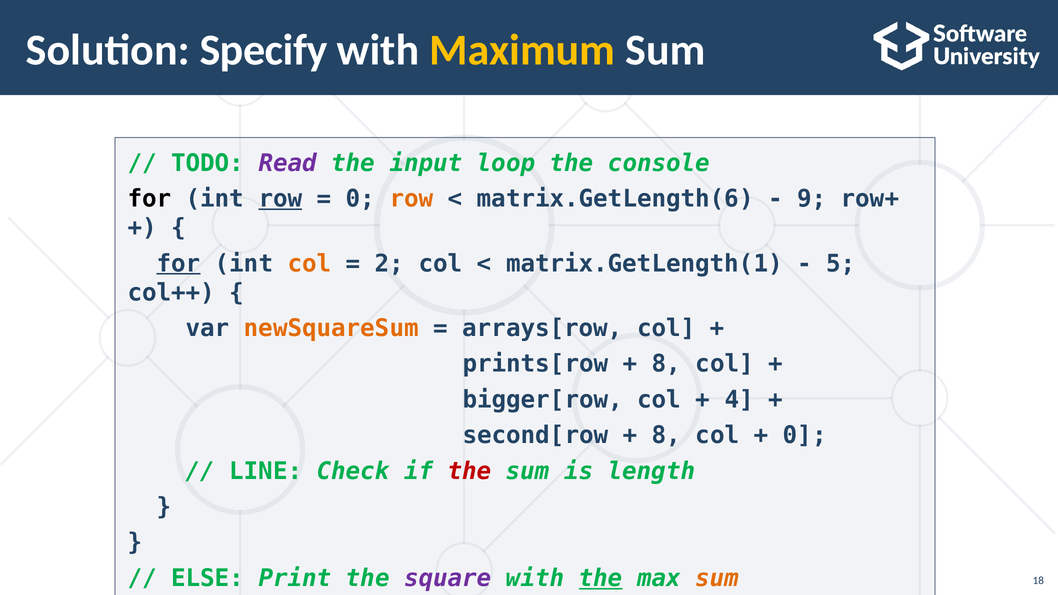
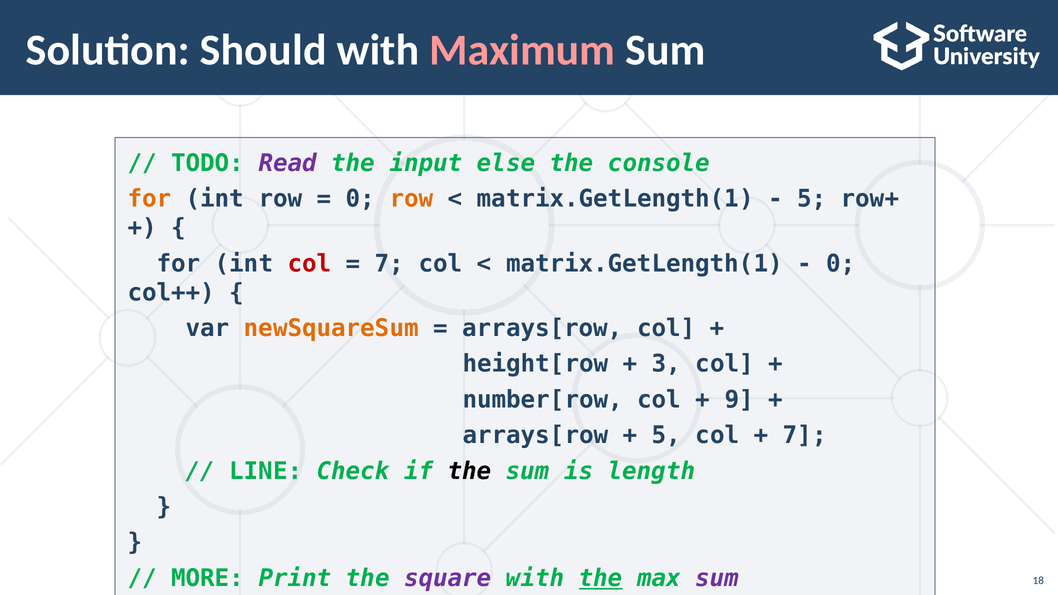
Specify: Specify -> Should
Maximum colour: yellow -> pink
loop: loop -> else
for at (149, 199) colour: black -> orange
row at (280, 199) underline: present -> none
matrix.GetLength(6 at (615, 199): matrix.GetLength(6 -> matrix.GetLength(1
9 at (812, 199): 9 -> 5
for at (178, 264) underline: present -> none
col at (309, 264) colour: orange -> red
2 at (389, 264): 2 -> 7
5 at (841, 264): 5 -> 0
prints[row: prints[row -> height[row
8 at (666, 364): 8 -> 3
bigger[row: bigger[row -> number[row
4: 4 -> 9
second[row at (535, 435): second[row -> arrays[row
8 at (666, 435): 8 -> 5
0 at (805, 435): 0 -> 7
the at (470, 471) colour: red -> black
ELSE: ELSE -> MORE
sum at (717, 578) colour: orange -> purple
